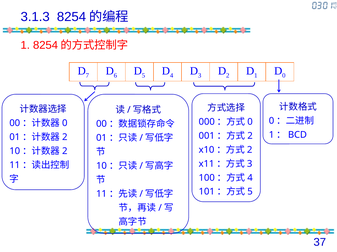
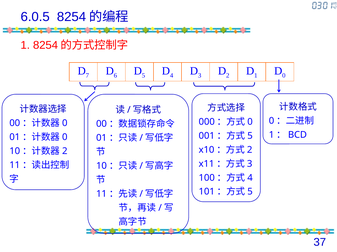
3.1.3: 3.1.3 -> 6.0.5
2 at (250, 136): 2 -> 5
2 at (65, 137): 2 -> 0
